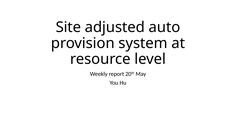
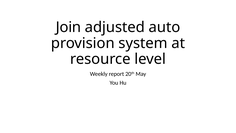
Site: Site -> Join
